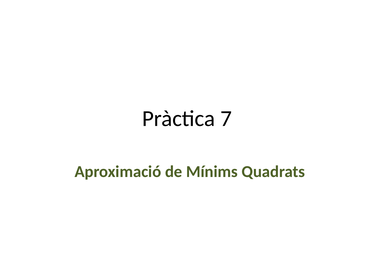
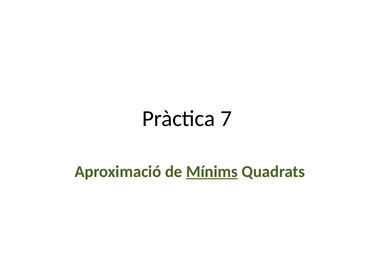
Mínims underline: none -> present
